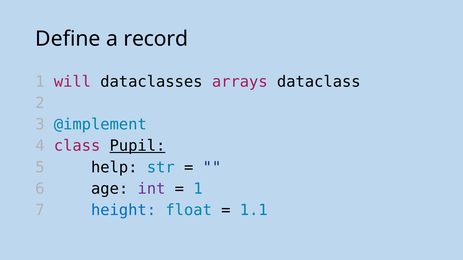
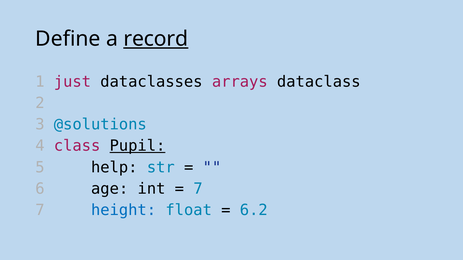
record underline: none -> present
will: will -> just
@implement: @implement -> @solutions
int colour: purple -> black
1 at (198, 189): 1 -> 7
1.1: 1.1 -> 6.2
